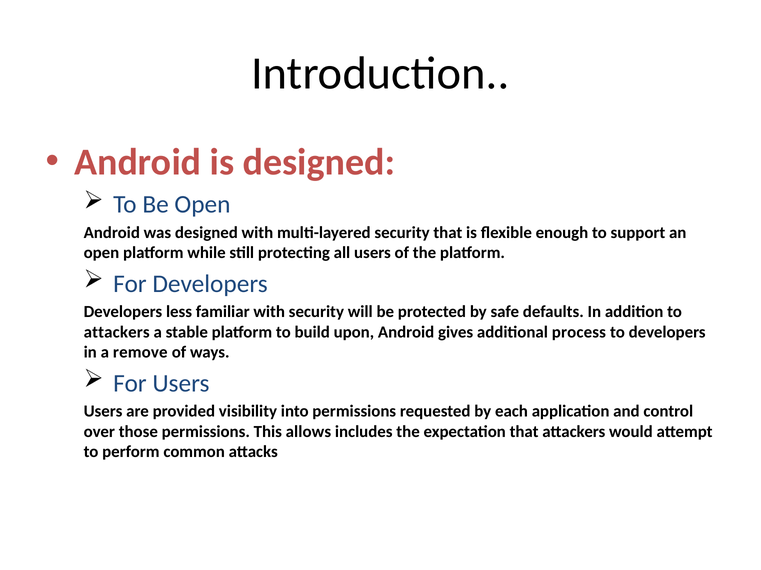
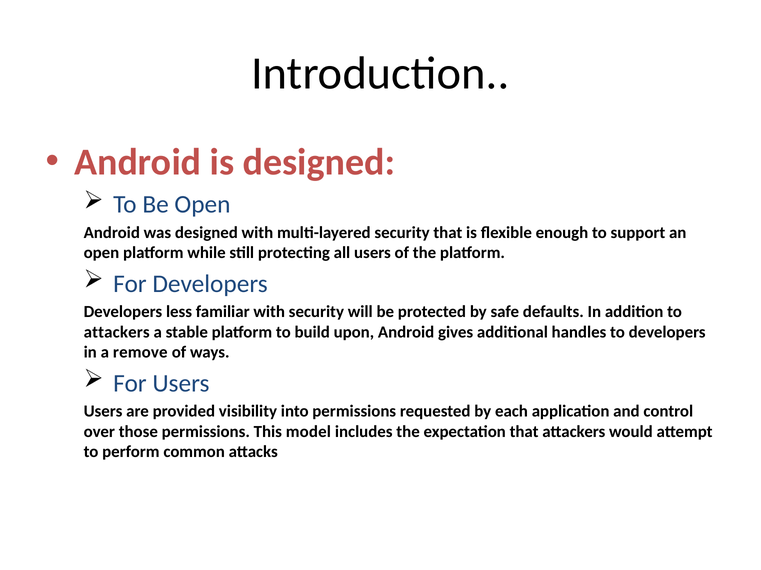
process: process -> handles
allows: allows -> model
